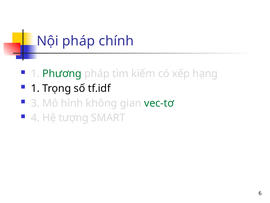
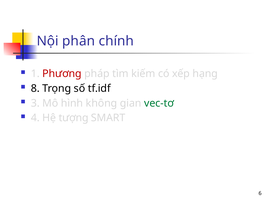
Nội pháp: pháp -> phân
Phương colour: green -> red
1 at (35, 88): 1 -> 8
